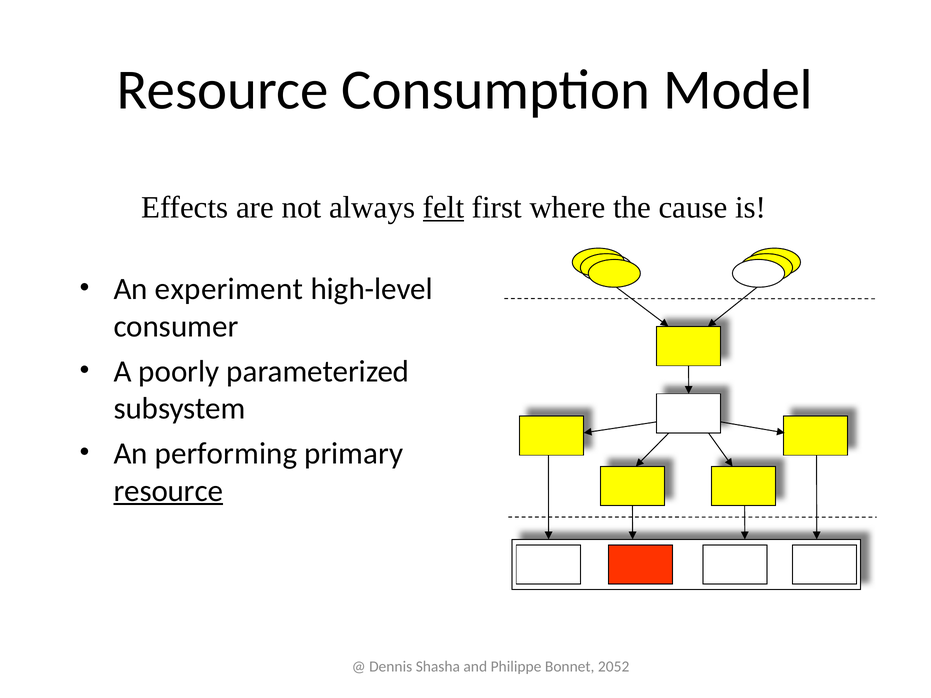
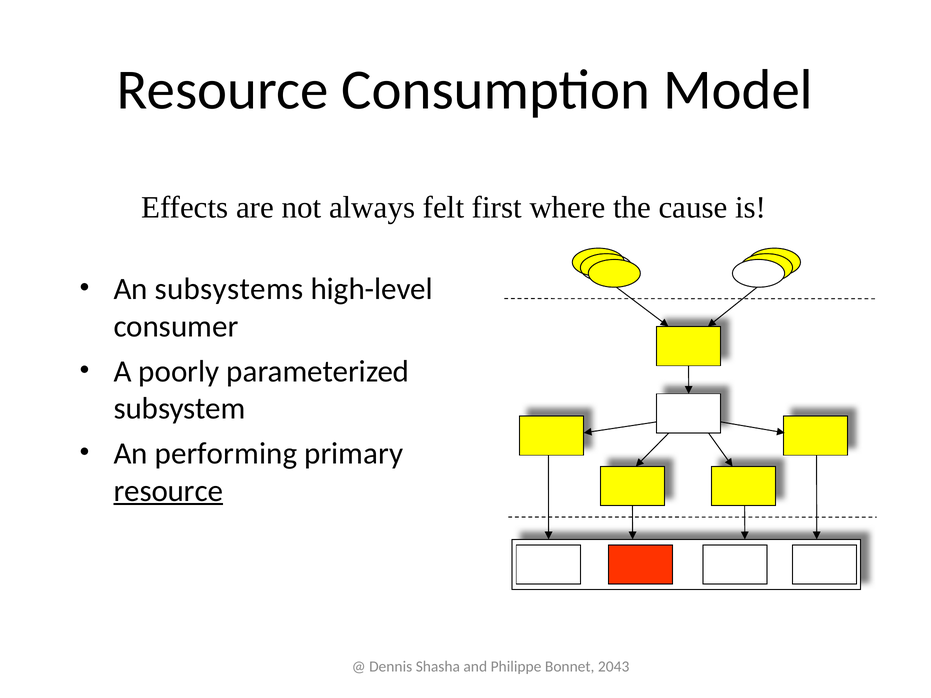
felt underline: present -> none
experiment: experiment -> subsystems
2052: 2052 -> 2043
